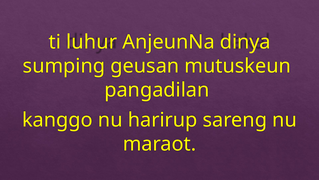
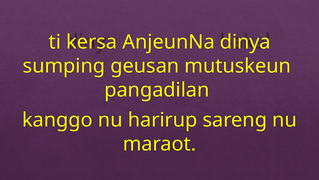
luhur: luhur -> kersa
